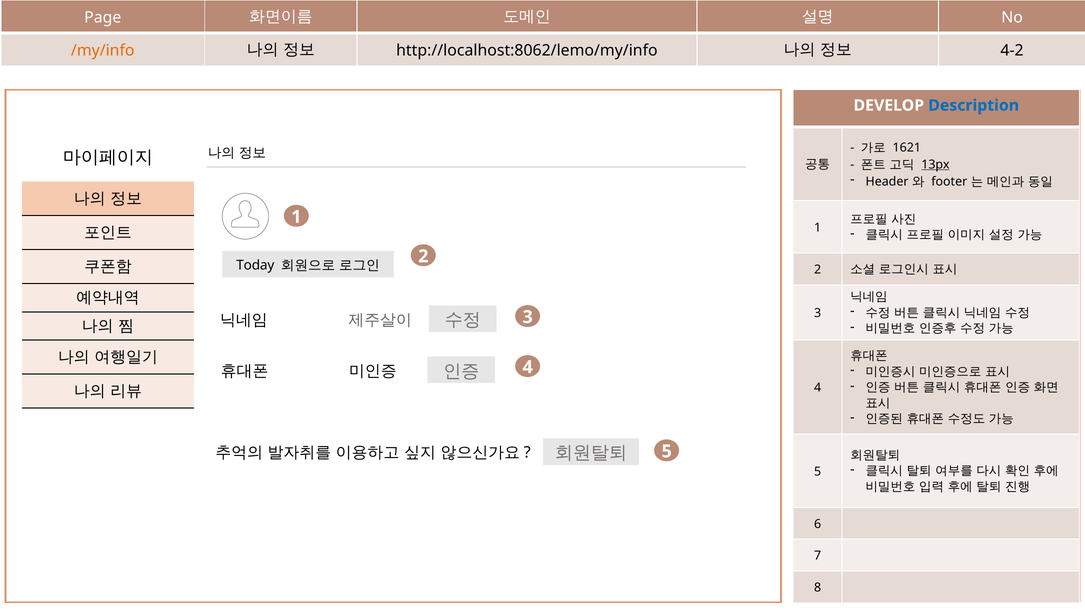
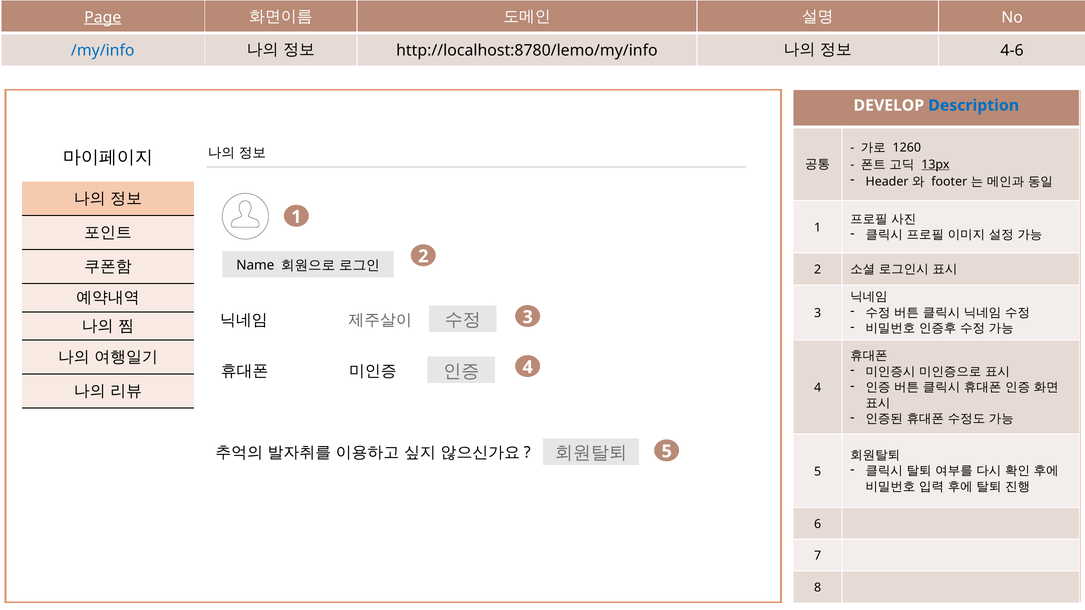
Page underline: none -> present
/my/info colour: orange -> blue
http://localhost:8062/lemo/my/info: http://localhost:8062/lemo/my/info -> http://localhost:8780/lemo/my/info
4-2: 4-2 -> 4-6
1621: 1621 -> 1260
Today: Today -> Name
